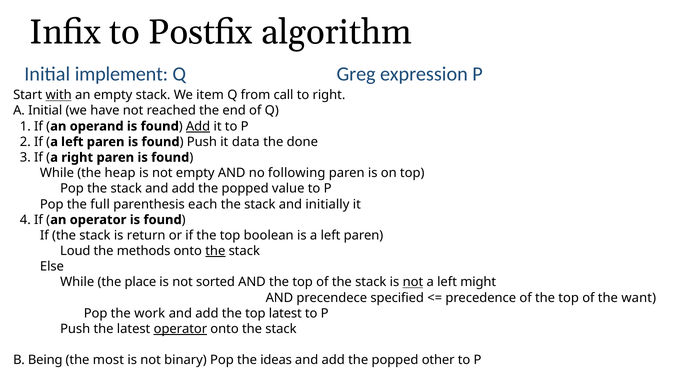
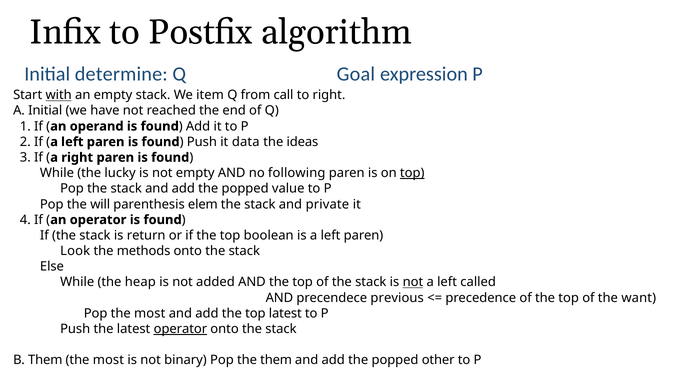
implement: implement -> determine
Greg: Greg -> Goal
Add at (198, 126) underline: present -> none
done: done -> ideas
heap: heap -> lucky
top at (412, 173) underline: none -> present
full: full -> will
each: each -> elem
initially: initially -> private
Loud: Loud -> Look
the at (215, 251) underline: present -> none
place: place -> heap
sorted: sorted -> added
might: might -> called
specified: specified -> previous
Pop the work: work -> most
B Being: Being -> Them
the ideas: ideas -> them
